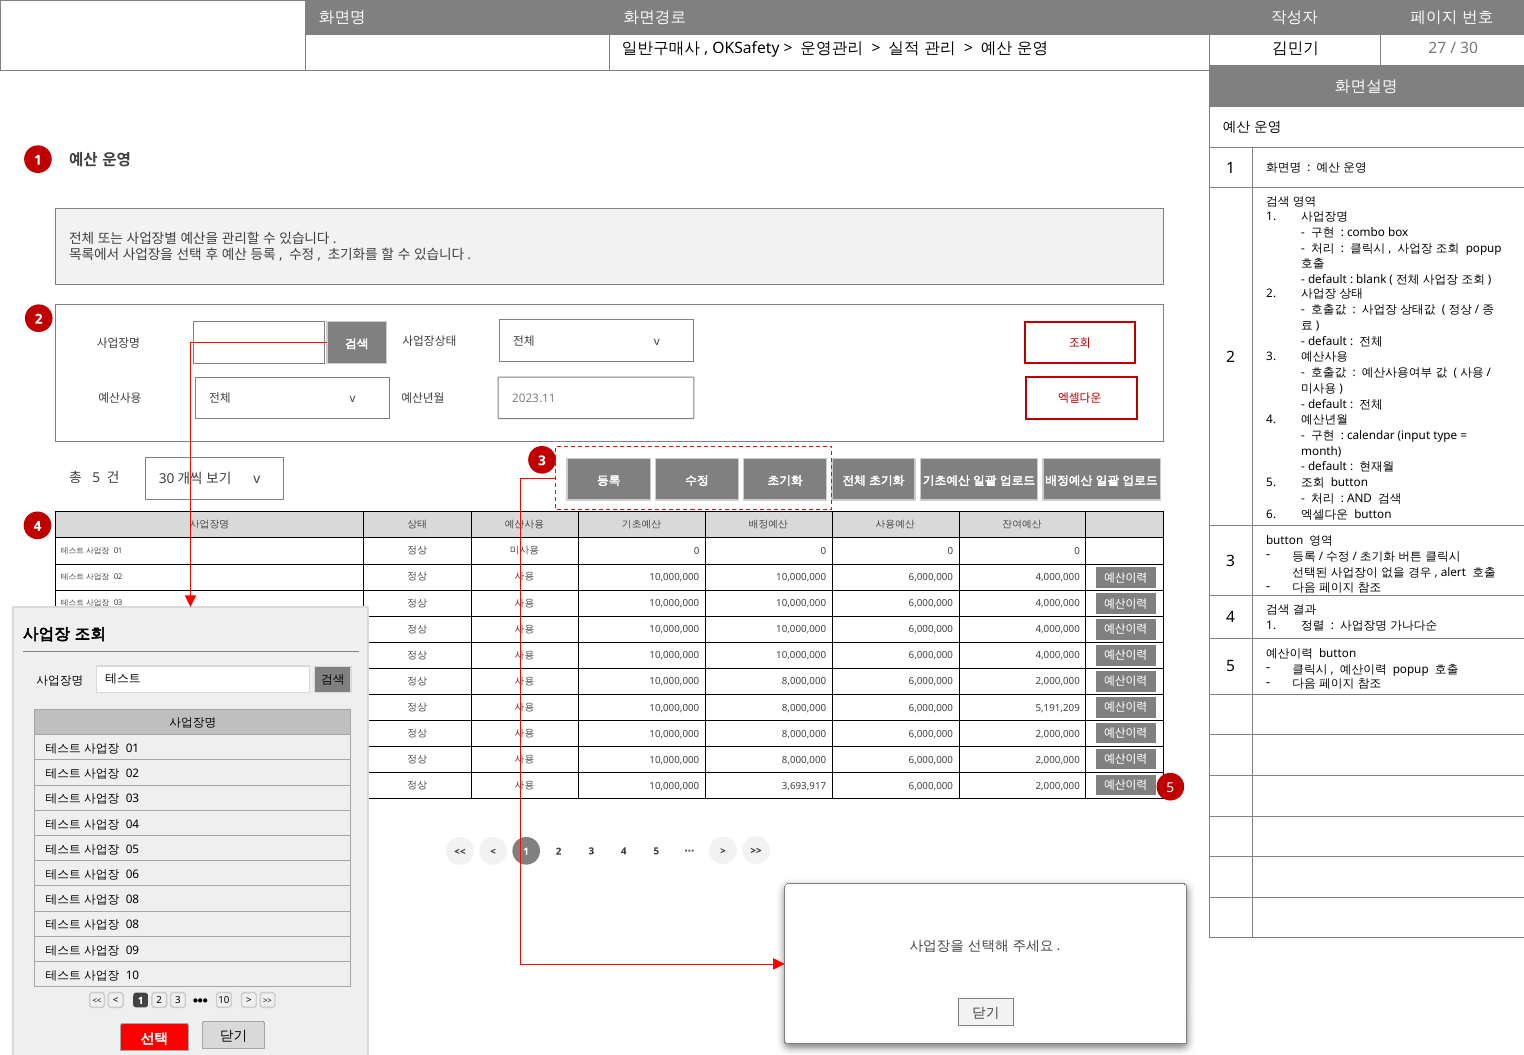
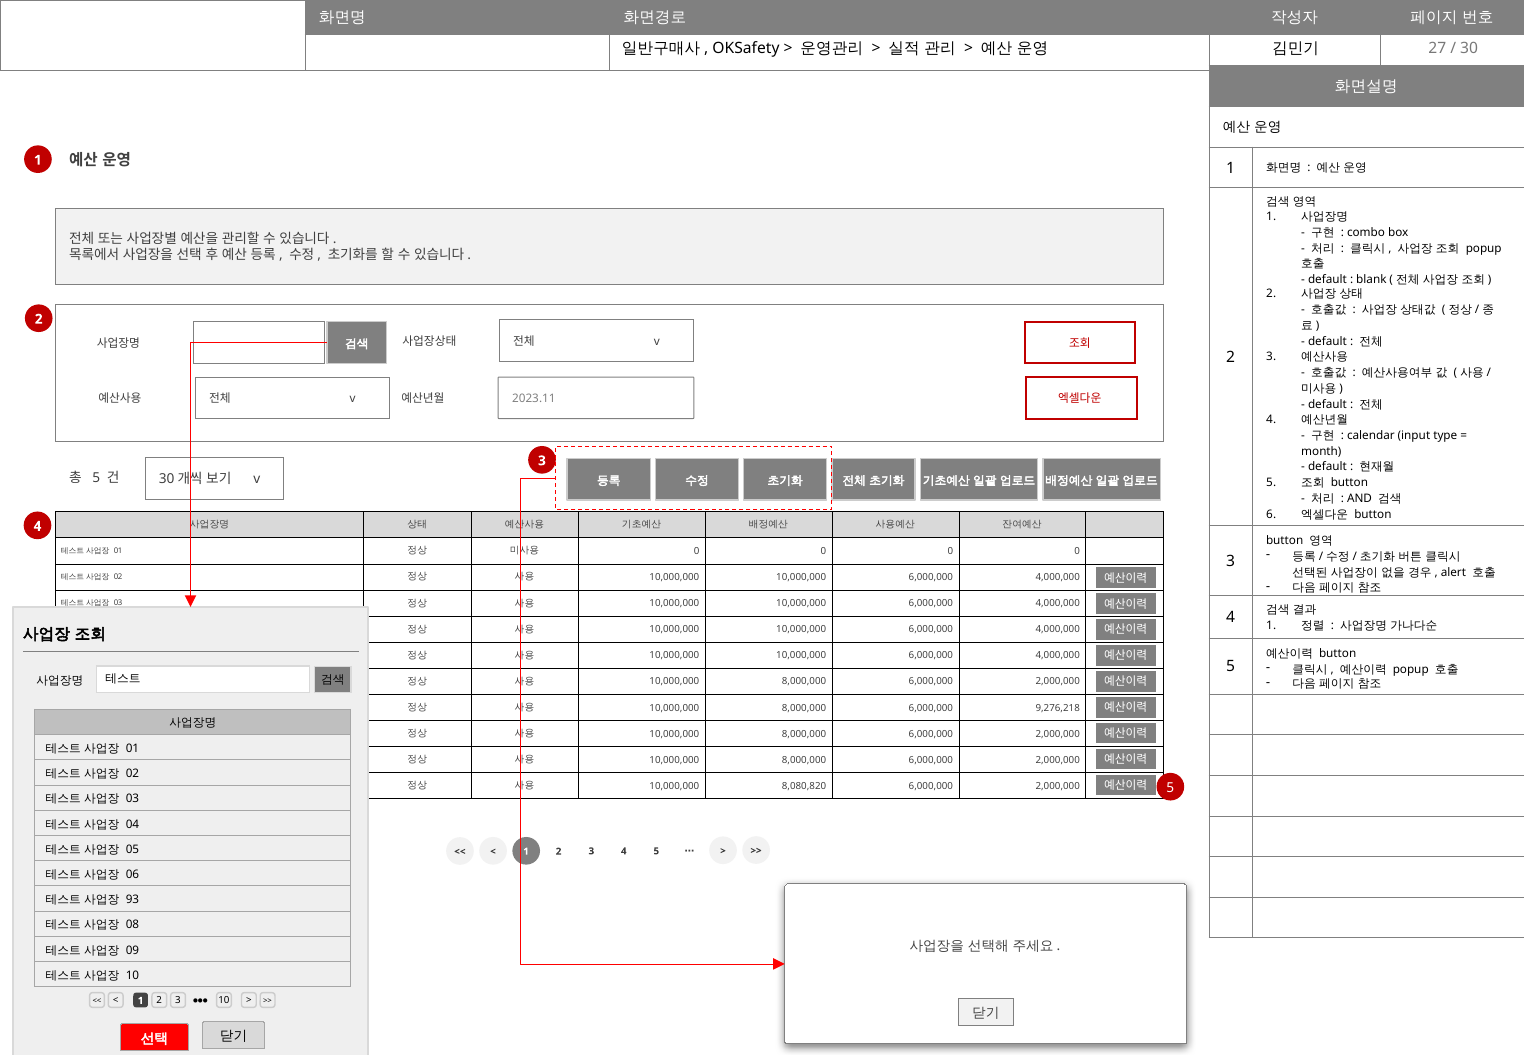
5,191,209: 5,191,209 -> 9,276,218
3,693,917: 3,693,917 -> 8,080,820
08 at (133, 900): 08 -> 93
